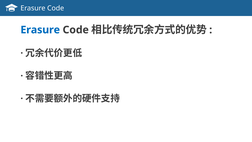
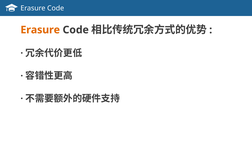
Erasure at (40, 30) colour: blue -> orange
